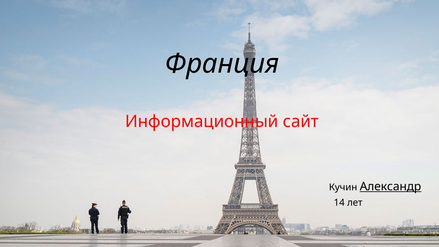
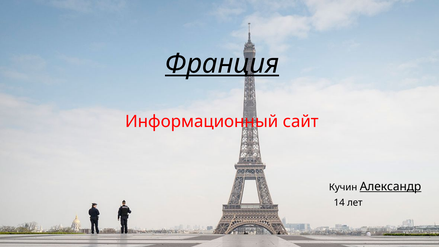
Франция underline: none -> present
